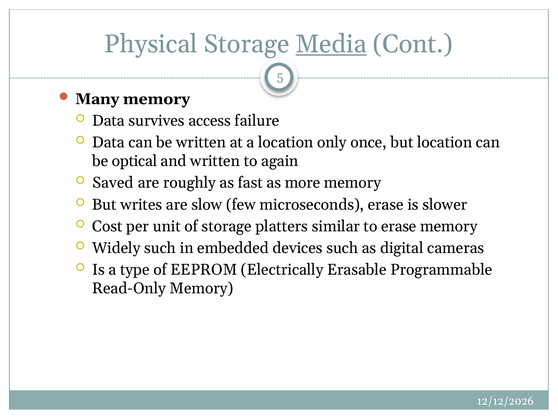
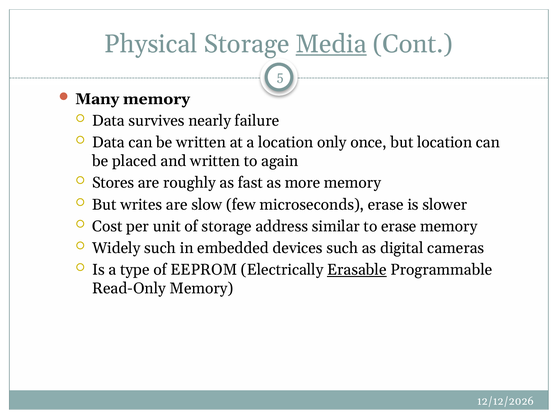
access: access -> nearly
optical: optical -> placed
Saved: Saved -> Stores
platters: platters -> address
Erasable underline: none -> present
